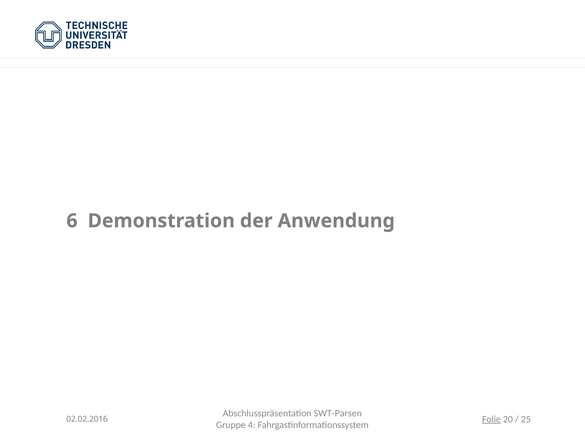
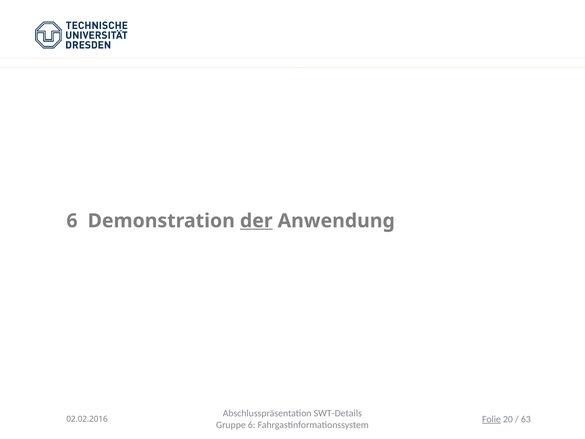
der underline: none -> present
SWT-Parsen: SWT-Parsen -> SWT-Details
25: 25 -> 63
Gruppe 4: 4 -> 6
